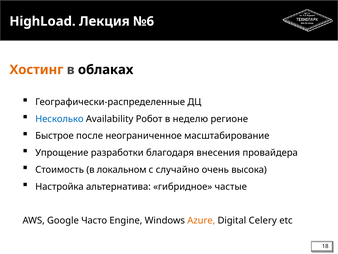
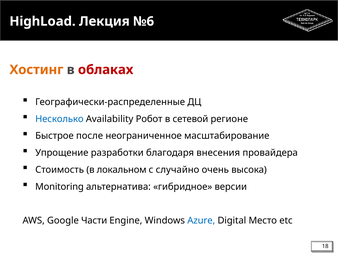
облаках colour: black -> red
неделю: неделю -> сетевой
Настройка: Настройка -> Monitoring
частые: частые -> версии
Часто: Часто -> Части
Azure colour: orange -> blue
Celery: Celery -> Место
